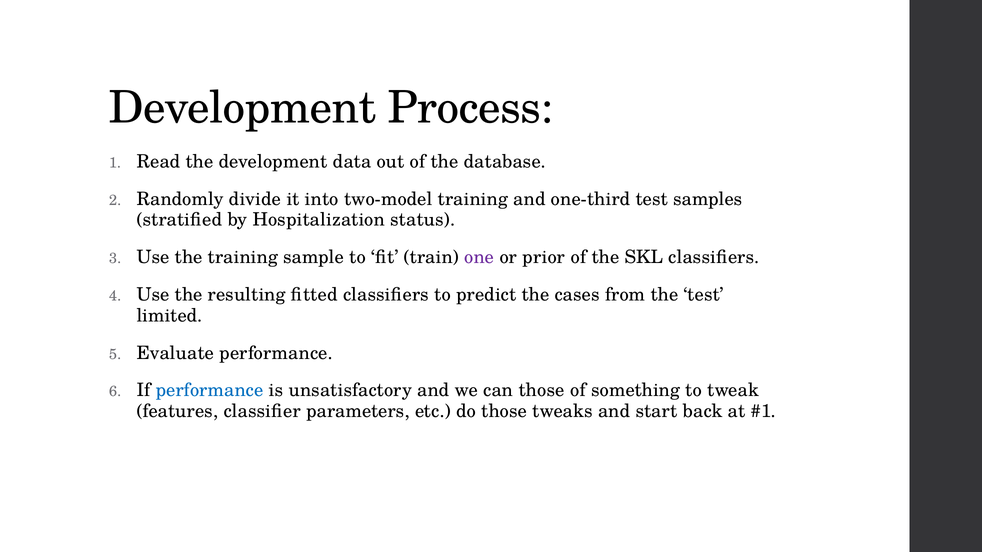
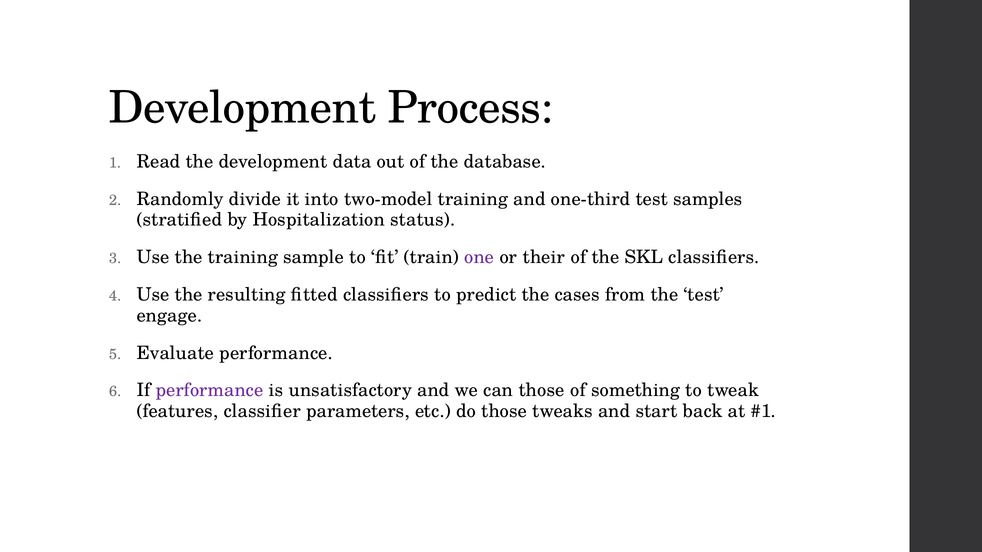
prior: prior -> their
limited: limited -> engage
performance at (210, 391) colour: blue -> purple
